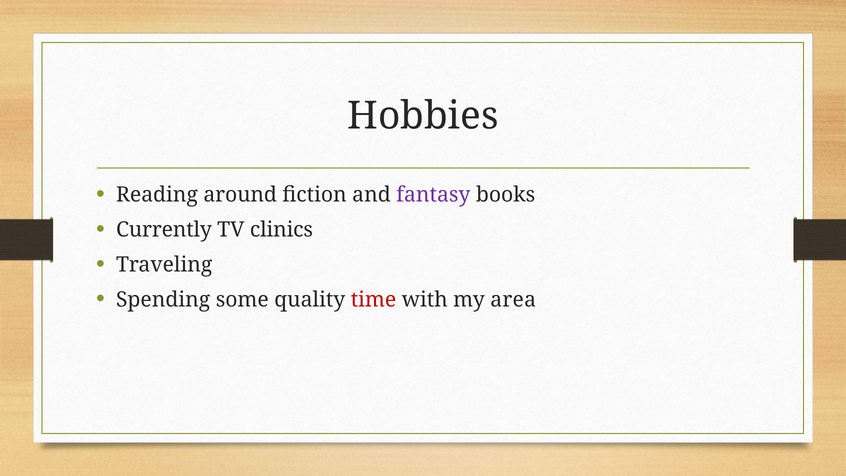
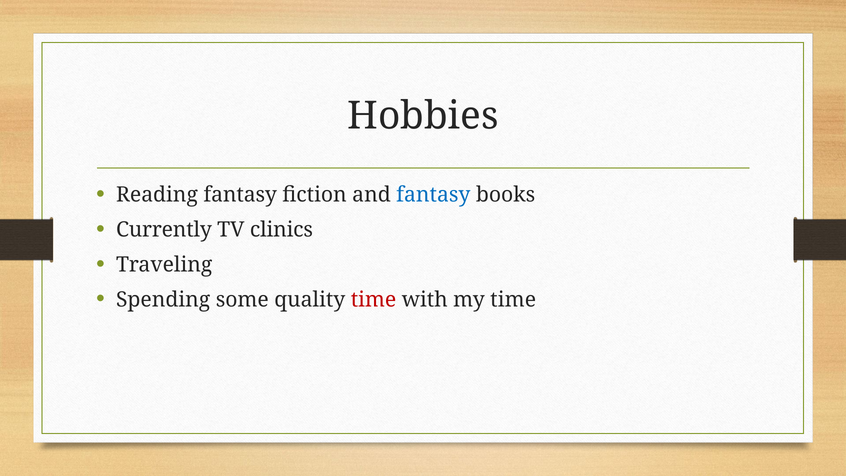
Reading around: around -> fantasy
fantasy at (433, 195) colour: purple -> blue
my area: area -> time
